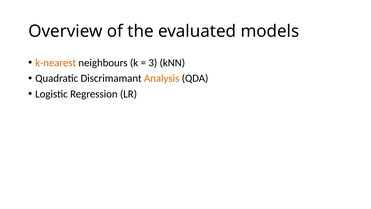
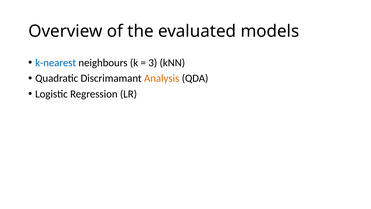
k-nearest colour: orange -> blue
